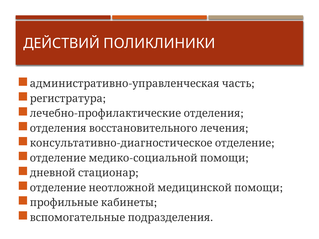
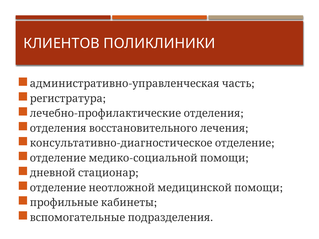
ДЕЙСТВИЙ: ДЕЙСТВИЙ -> КЛИЕНТОВ
